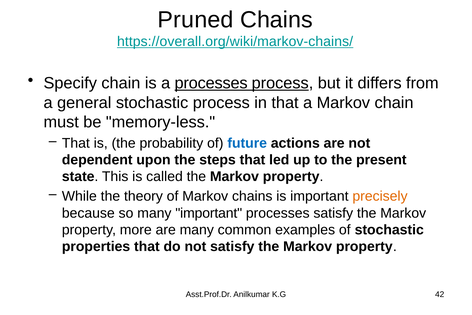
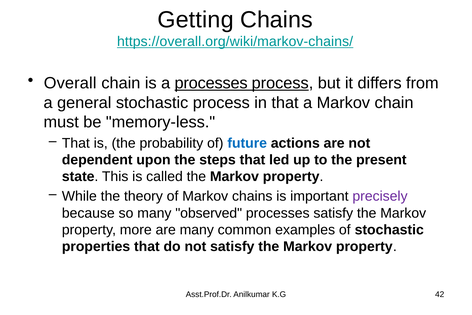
Pruned: Pruned -> Getting
Specify: Specify -> Overall
precisely colour: orange -> purple
many important: important -> observed
